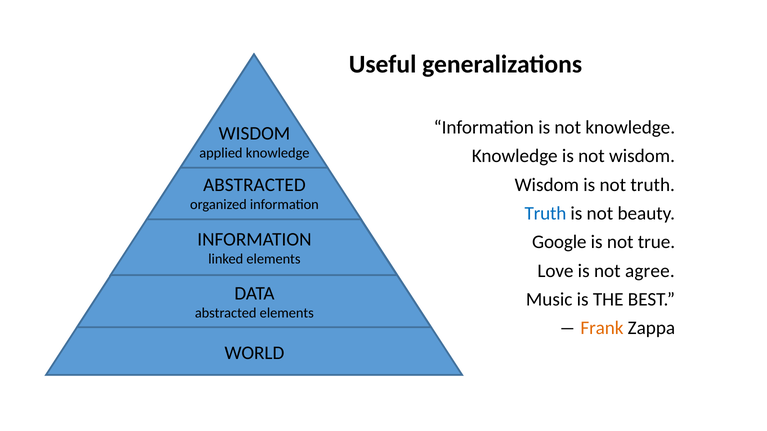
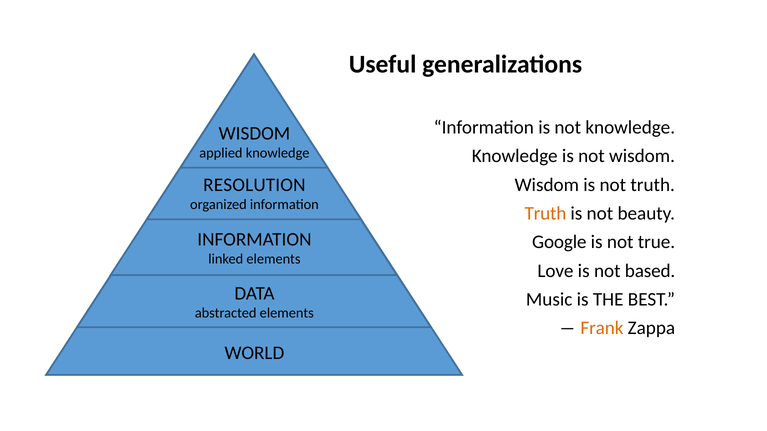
ABSTRACTED at (254, 185): ABSTRACTED -> RESOLUTION
Truth at (545, 214) colour: blue -> orange
agree: agree -> based
